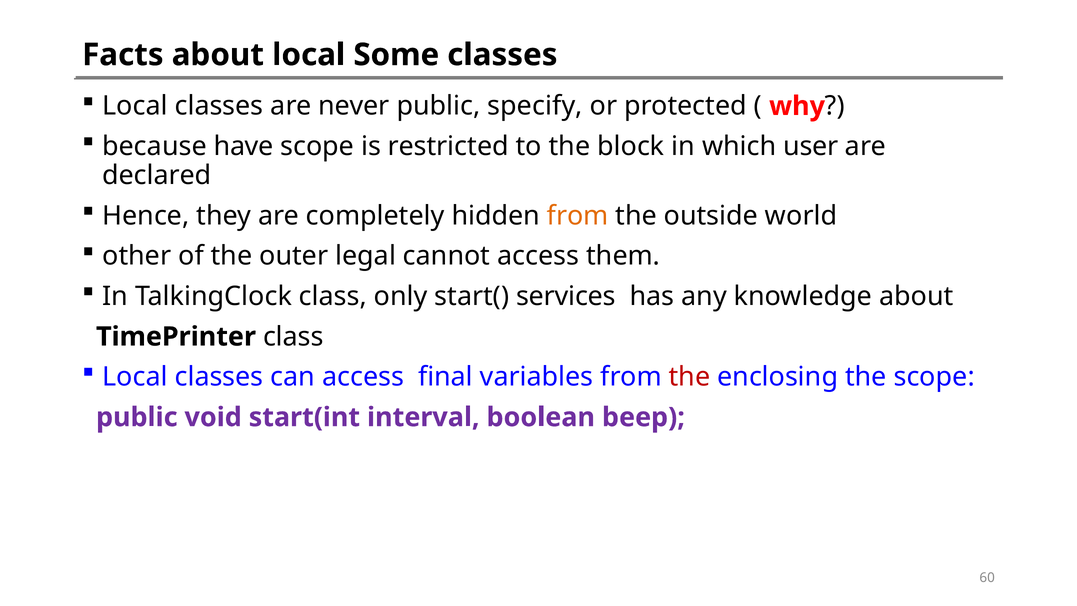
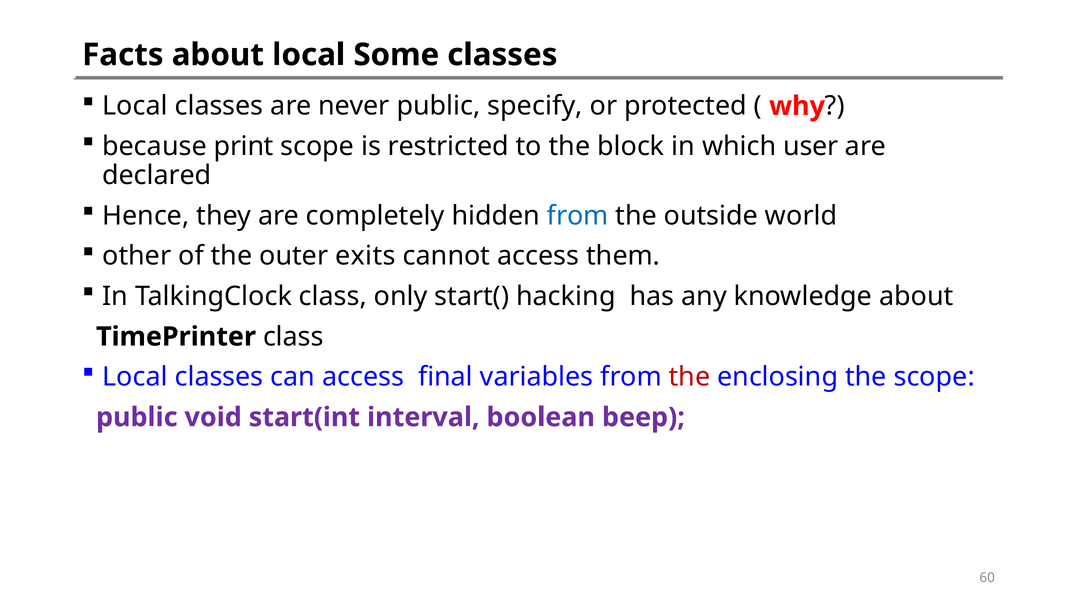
have: have -> print
from at (578, 216) colour: orange -> blue
legal: legal -> exits
services: services -> hacking
